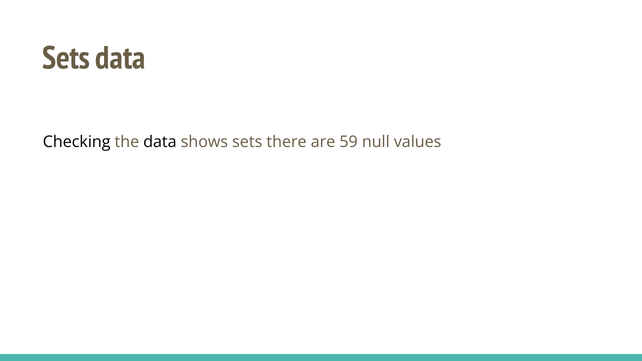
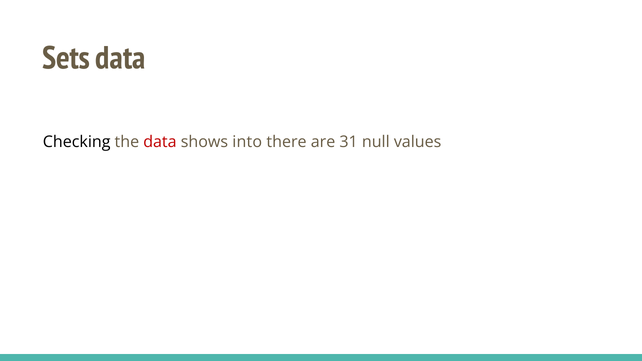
data at (160, 142) colour: black -> red
shows sets: sets -> into
59: 59 -> 31
